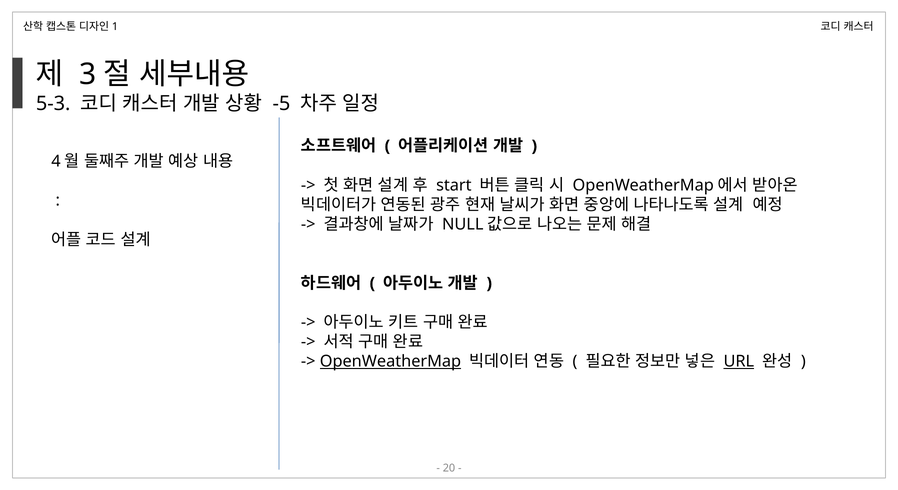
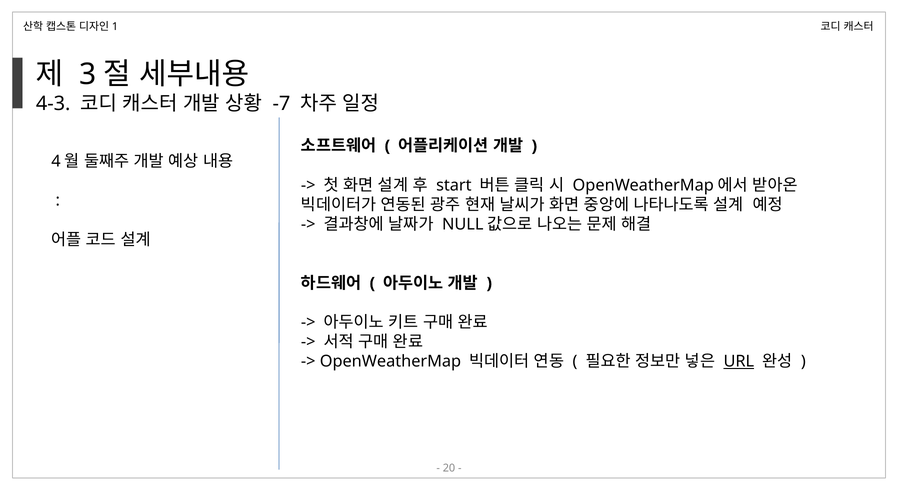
5-3: 5-3 -> 4-3
-5: -5 -> -7
OpenWeatherMap underline: present -> none
